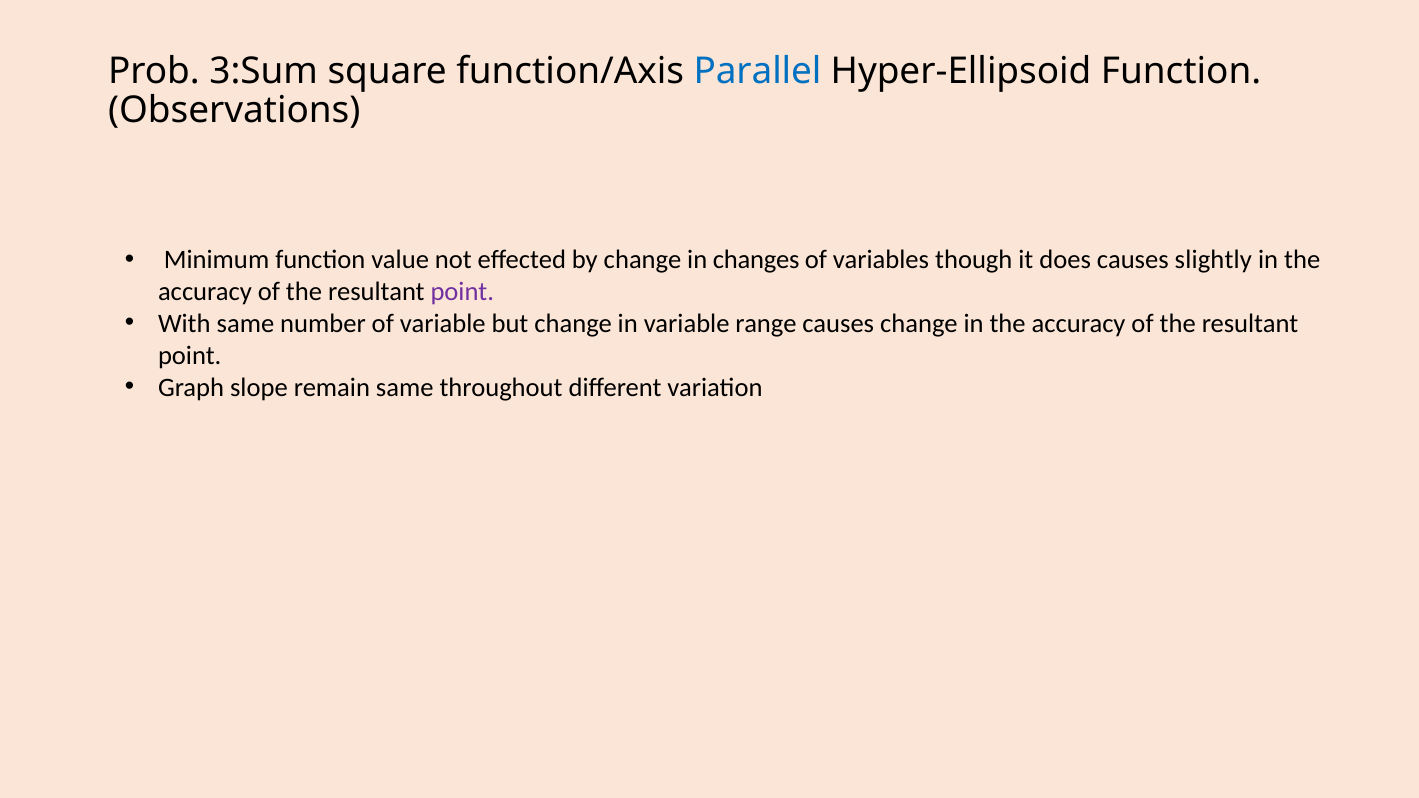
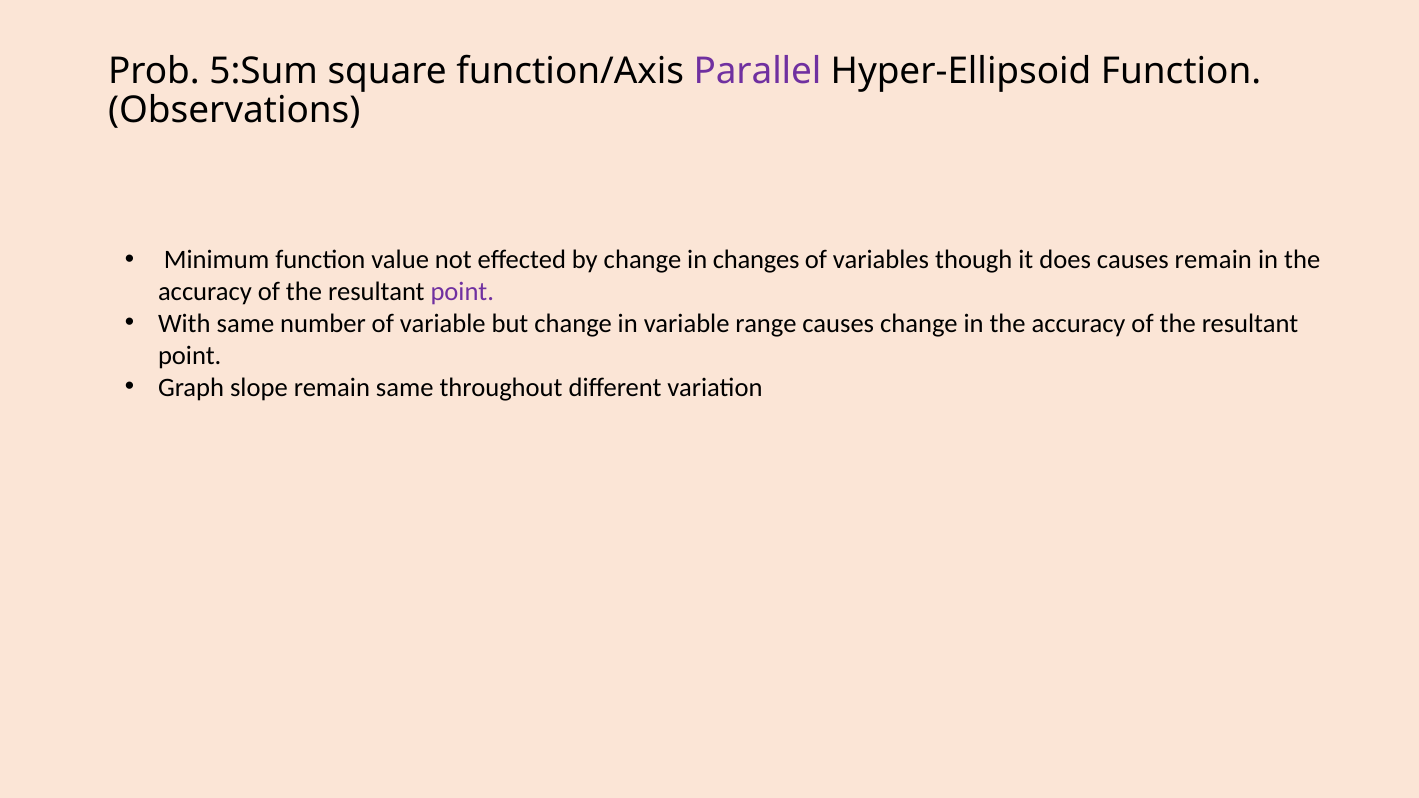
3:Sum: 3:Sum -> 5:Sum
Parallel colour: blue -> purple
causes slightly: slightly -> remain
